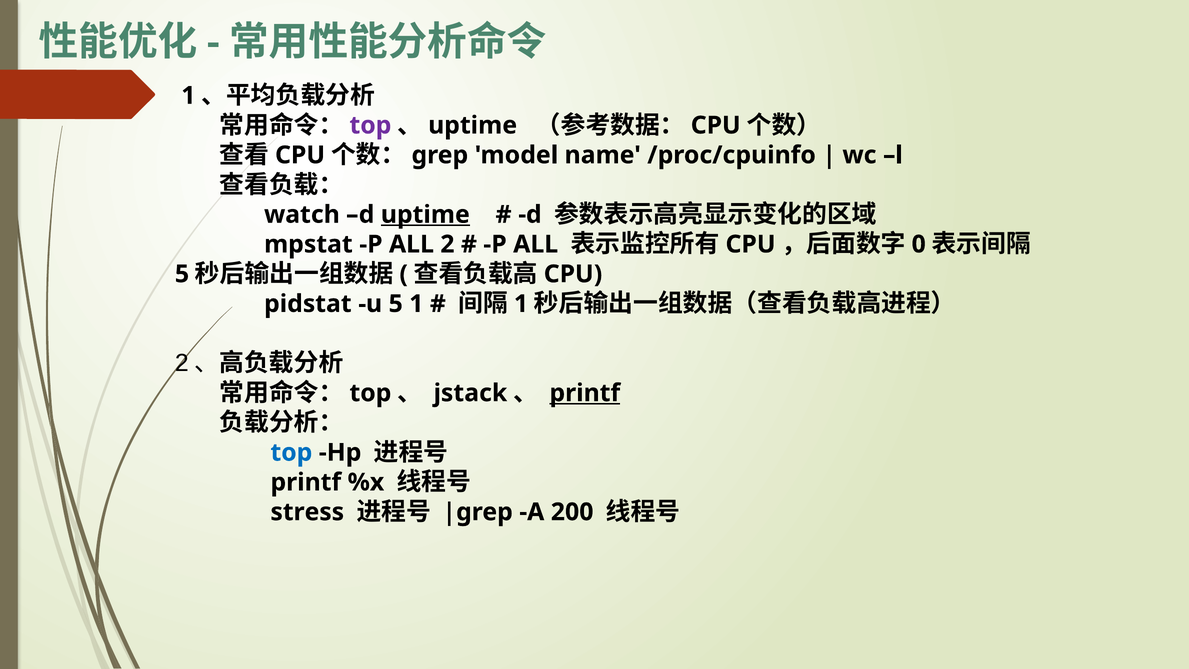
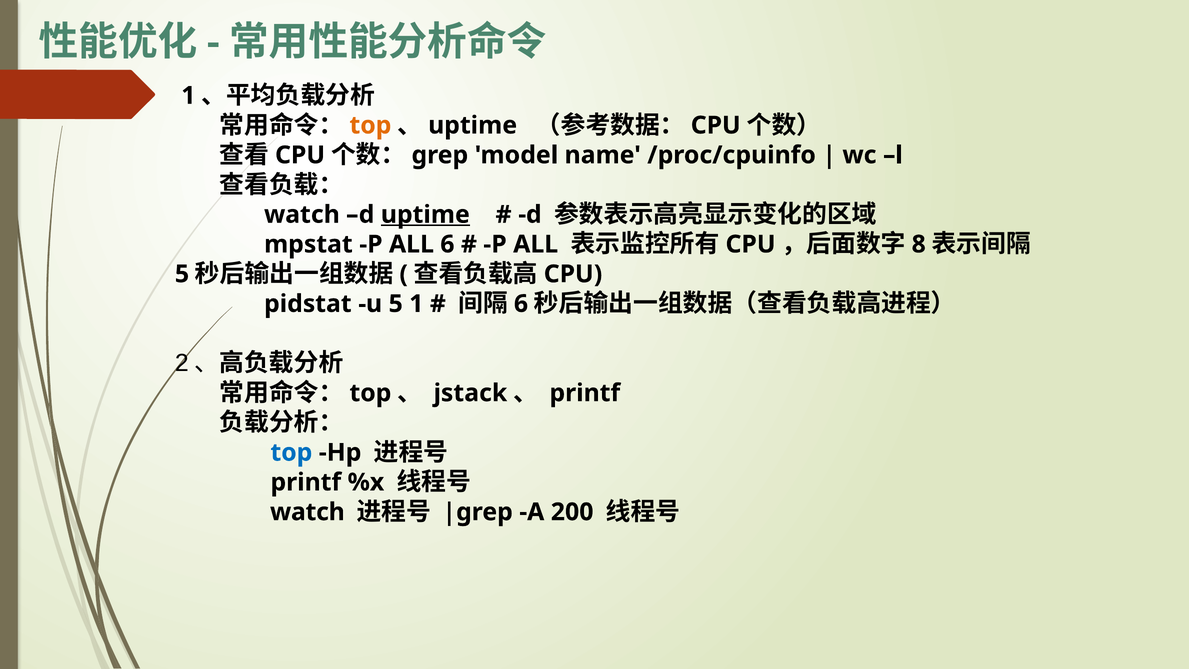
top at (370, 125) colour: purple -> orange
ALL 2: 2 -> 6
0: 0 -> 8
1 at (521, 304): 1 -> 6
printf at (585, 393) underline: present -> none
stress at (307, 512): stress -> watch
